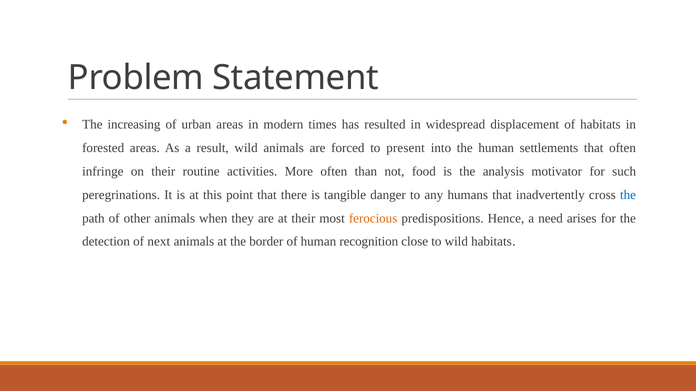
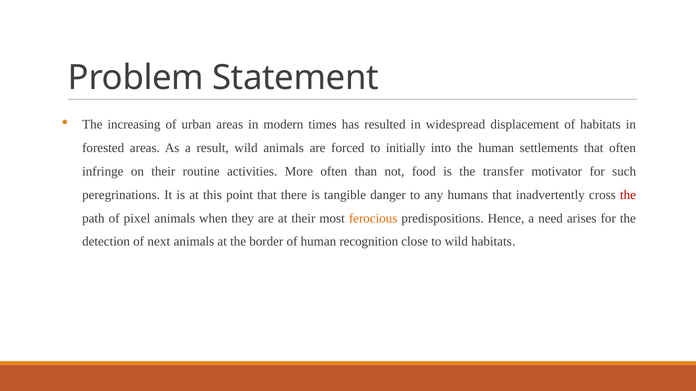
present: present -> initially
analysis: analysis -> transfer
the at (628, 195) colour: blue -> red
other: other -> pixel
